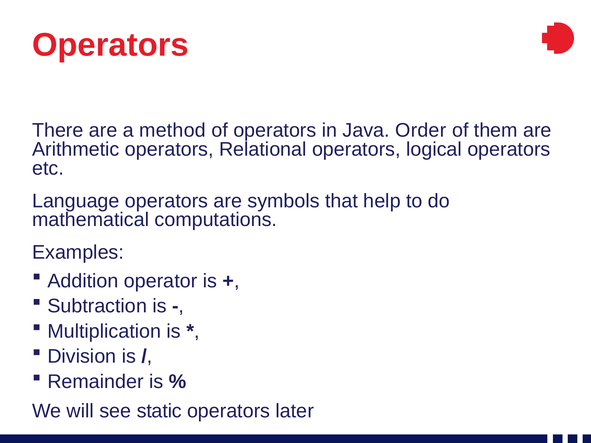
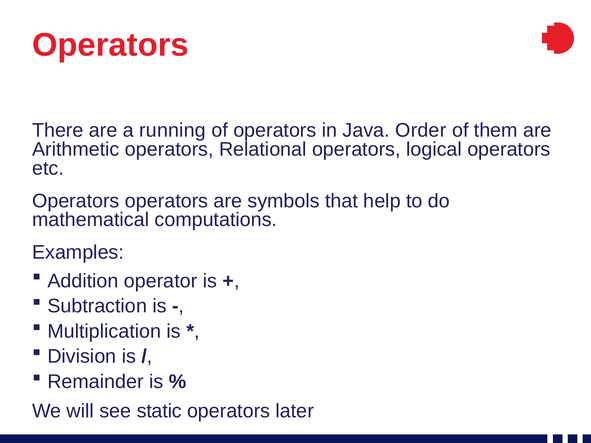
method: method -> running
Language at (76, 201): Language -> Operators
